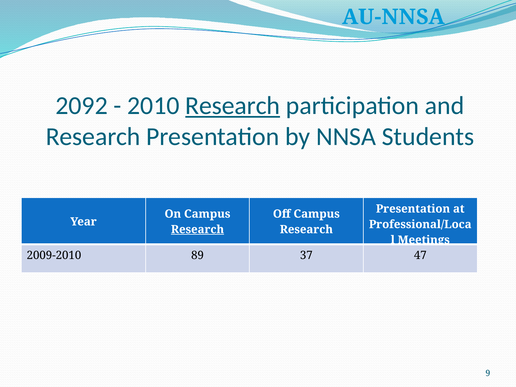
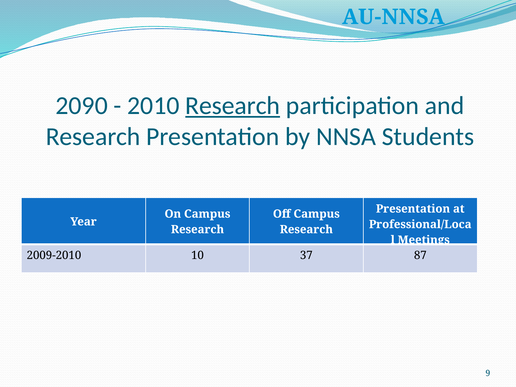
2092: 2092 -> 2090
Research at (198, 229) underline: present -> none
89: 89 -> 10
47: 47 -> 87
